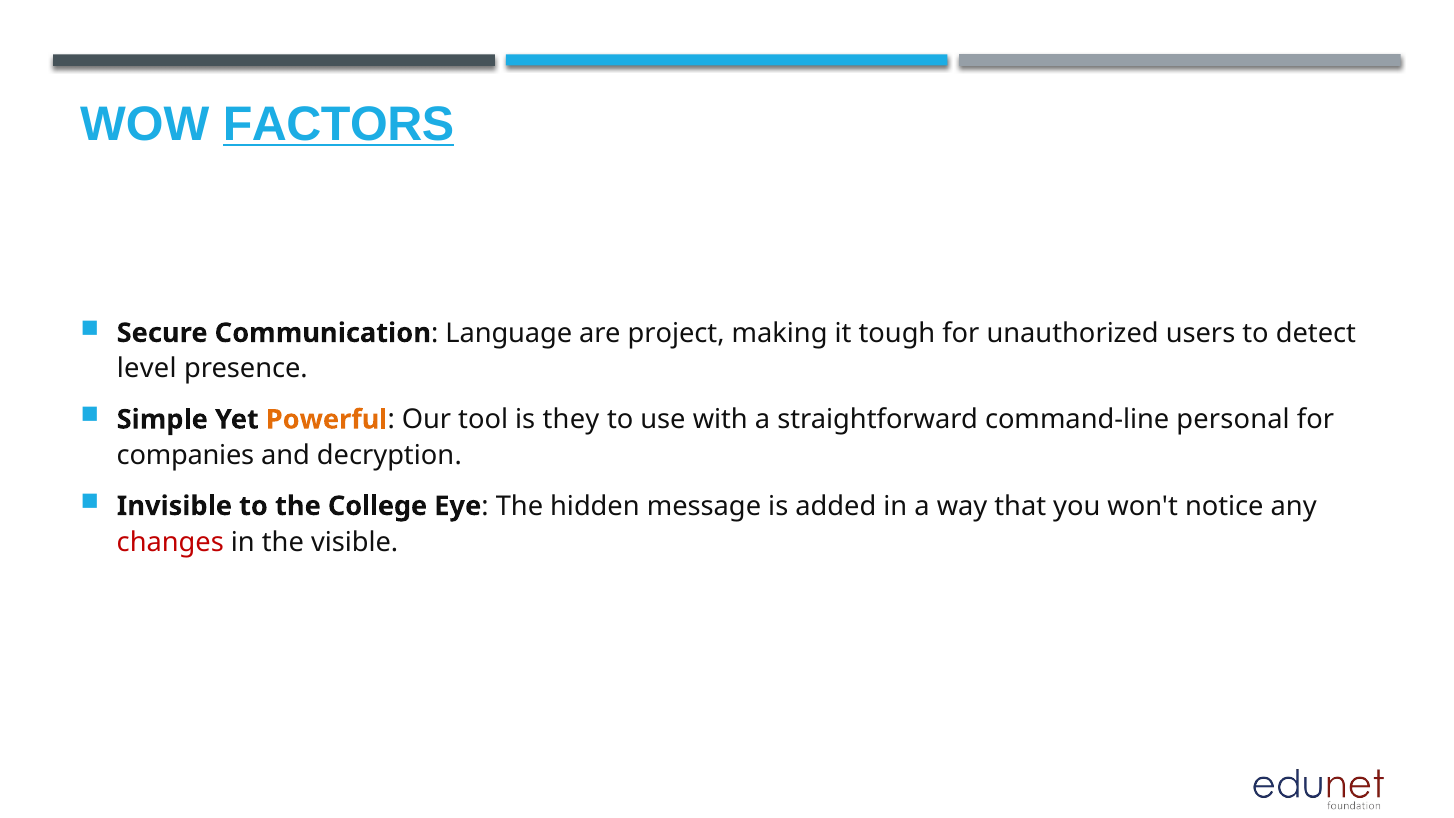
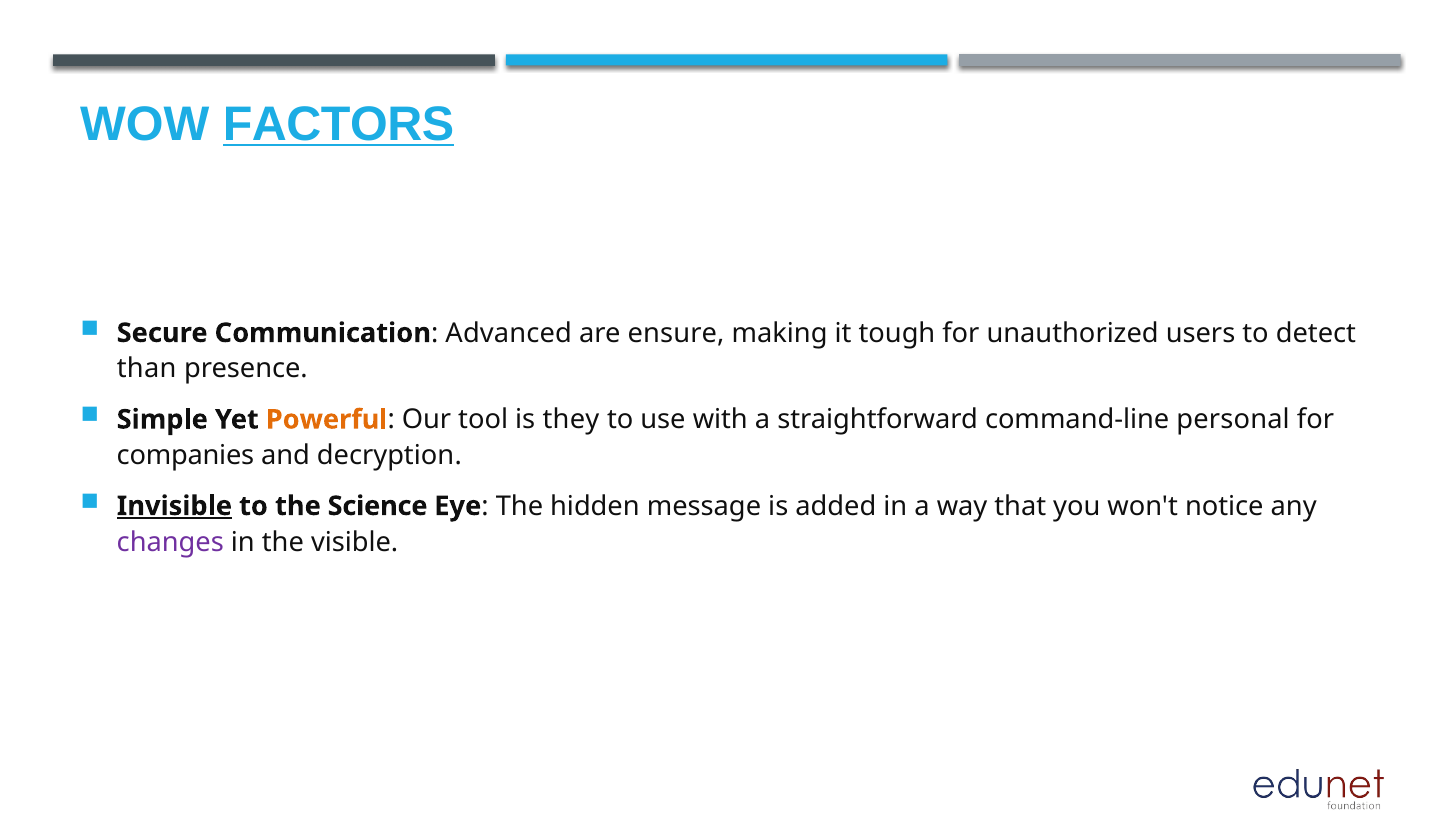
Language: Language -> Advanced
project: project -> ensure
level: level -> than
Invisible underline: none -> present
College: College -> Science
changes colour: red -> purple
